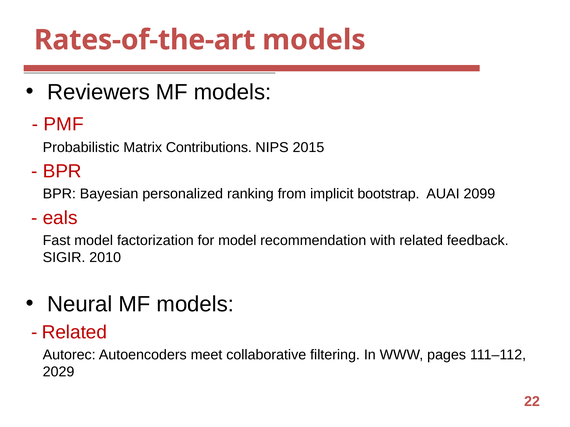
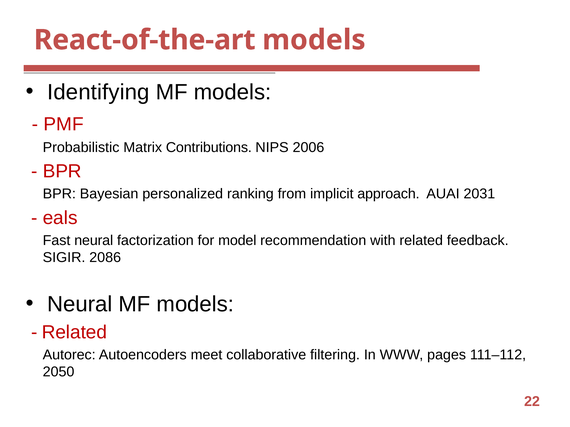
Rates-of-the-art: Rates-of-the-art -> React-of-the-art
Reviewers: Reviewers -> Identifying
2015: 2015 -> 2006
bootstrap: bootstrap -> approach
2099: 2099 -> 2031
Fast model: model -> neural
2010: 2010 -> 2086
2029: 2029 -> 2050
